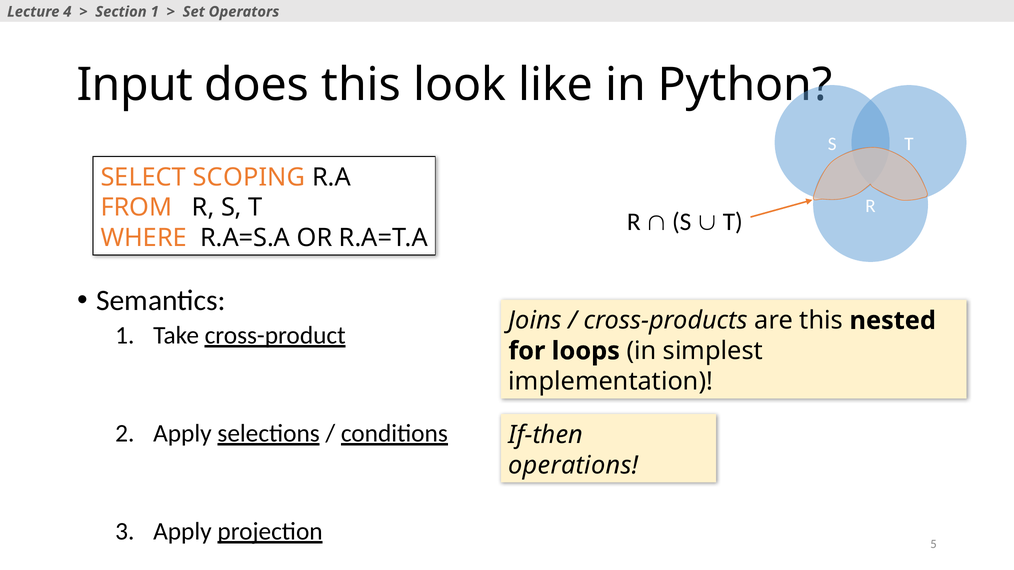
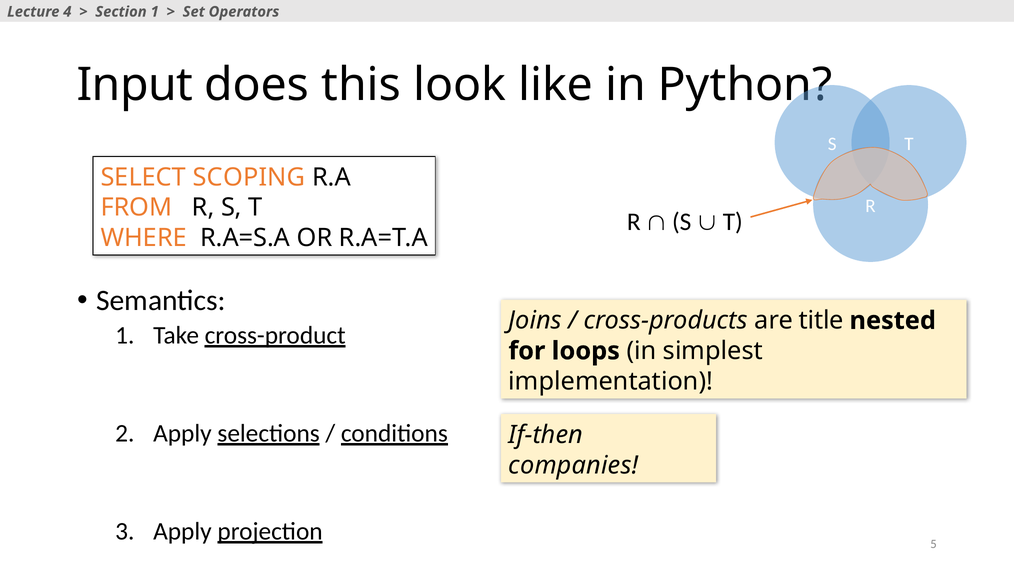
are this: this -> title
operations: operations -> companies
